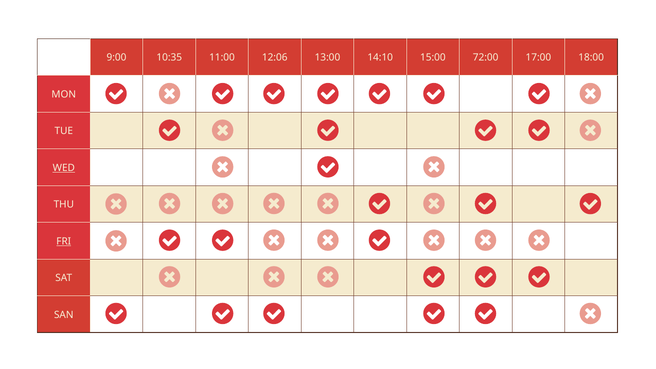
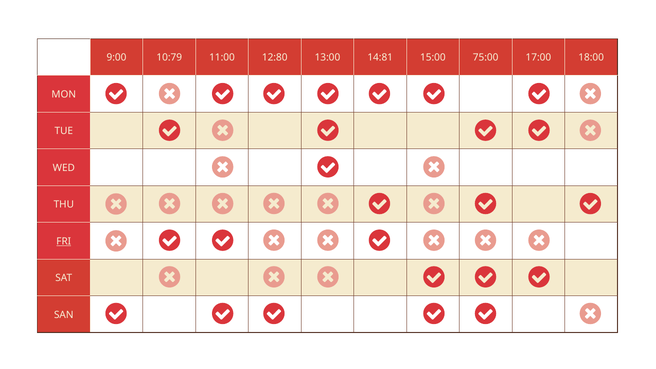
10:35: 10:35 -> 10:79
12:06: 12:06 -> 12:80
14:10: 14:10 -> 14:81
72:00: 72:00 -> 75:00
WED underline: present -> none
